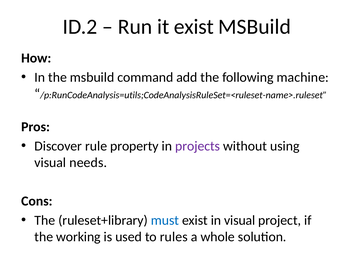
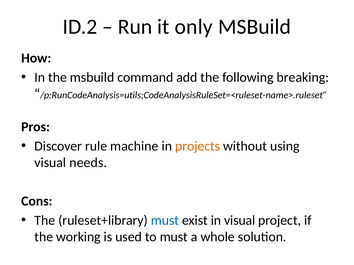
it exist: exist -> only
machine: machine -> breaking
property: property -> machine
projects colour: purple -> orange
to rules: rules -> must
